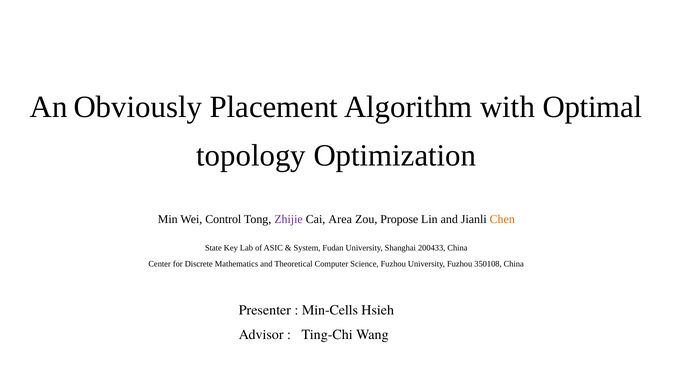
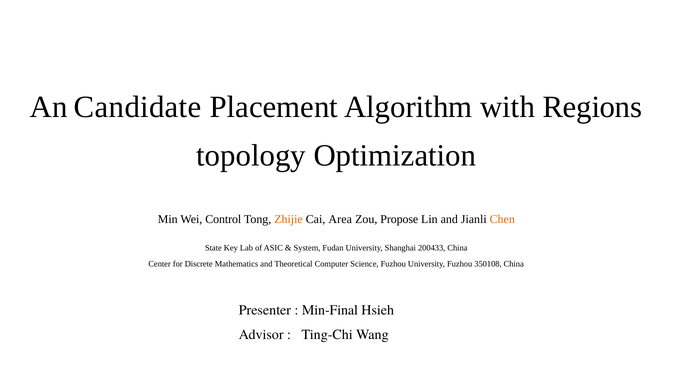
Obviously: Obviously -> Candidate
Optimal: Optimal -> Regions
Zhijie colour: purple -> orange
Min-Cells: Min-Cells -> Min-Final
